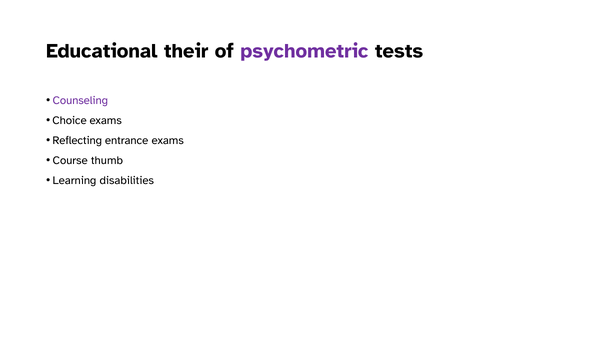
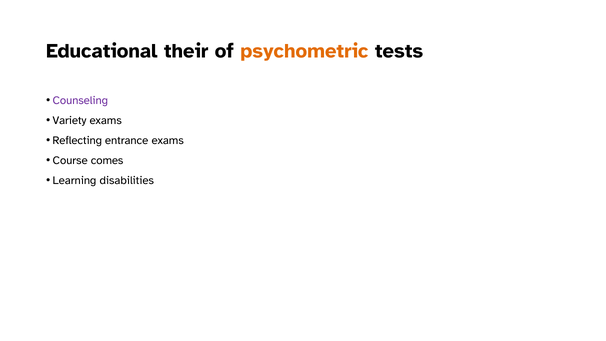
psychometric colour: purple -> orange
Choice: Choice -> Variety
thumb: thumb -> comes
